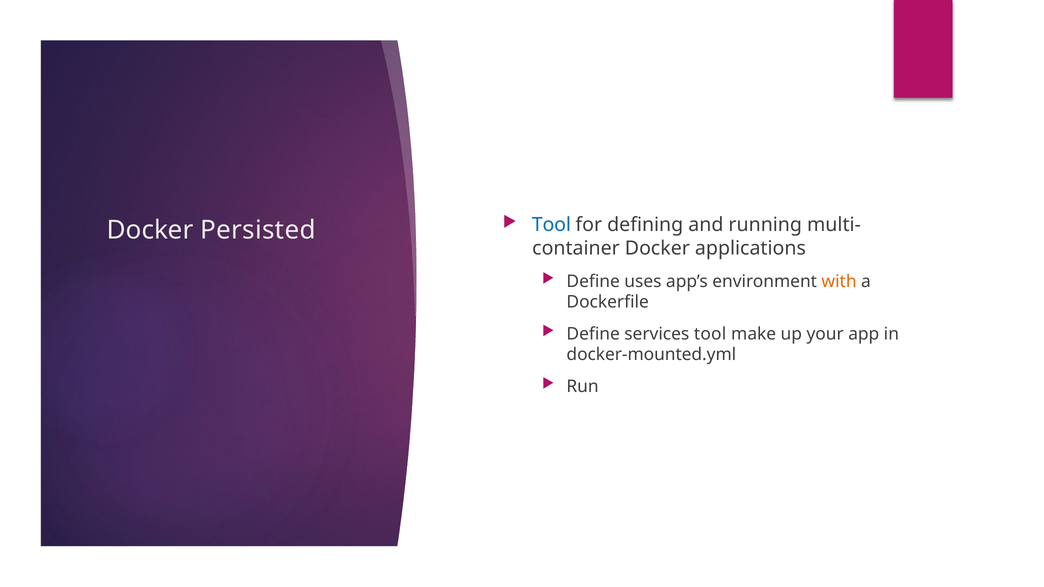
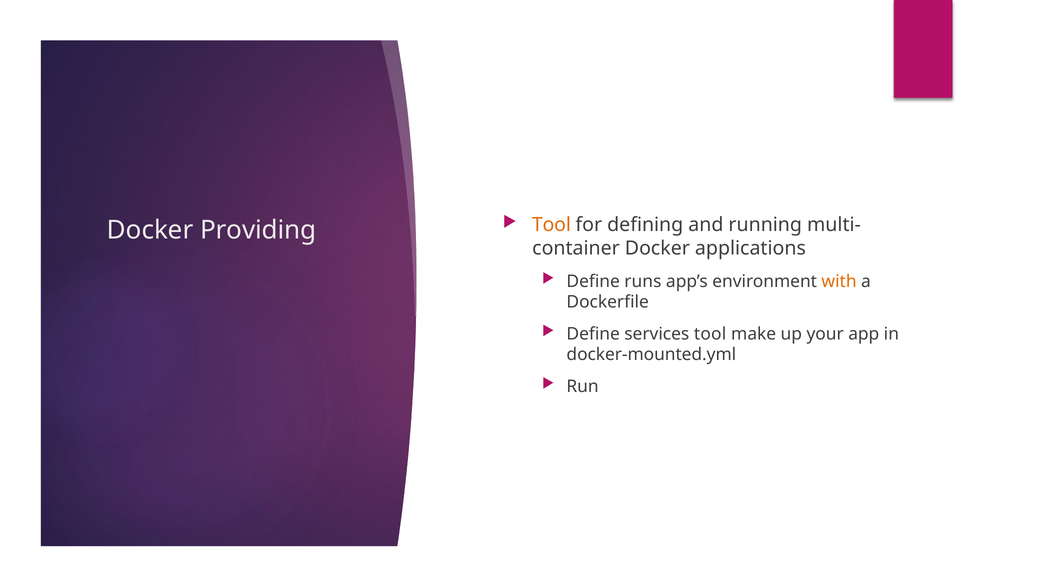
Persisted: Persisted -> Providing
Tool at (551, 225) colour: blue -> orange
uses: uses -> runs
